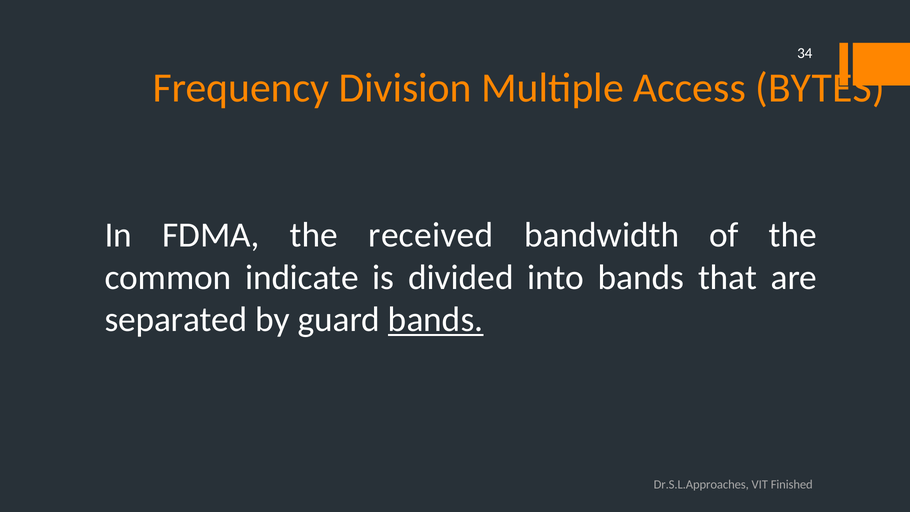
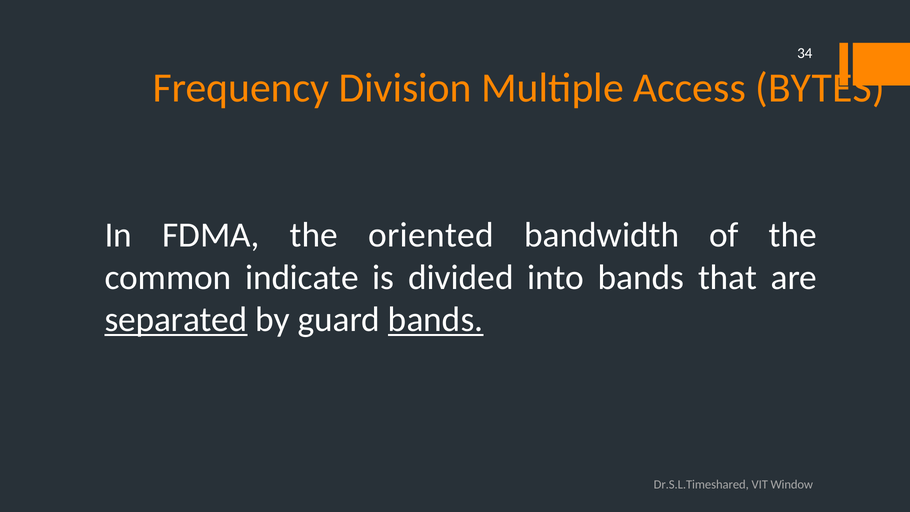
received: received -> oriented
separated underline: none -> present
Dr.S.L.Approaches: Dr.S.L.Approaches -> Dr.S.L.Timeshared
Finished: Finished -> Window
